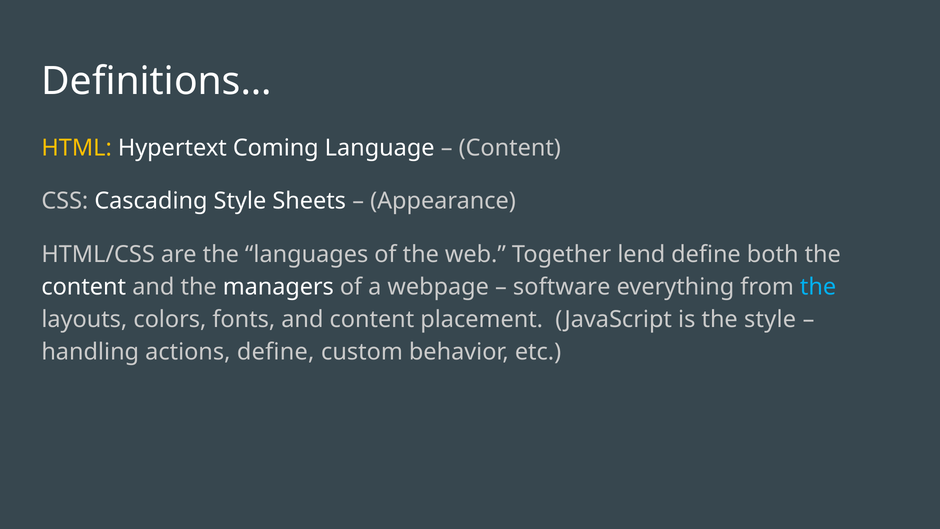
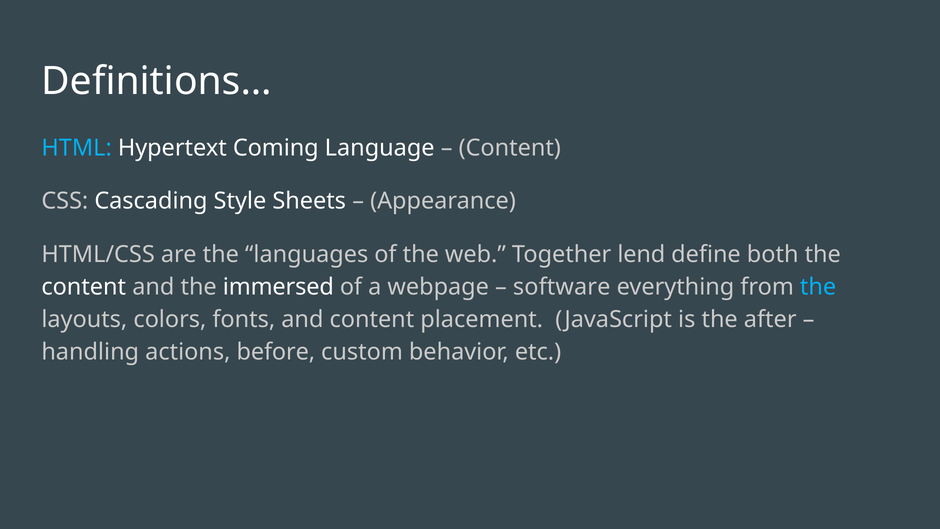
HTML colour: yellow -> light blue
managers: managers -> immersed
the style: style -> after
actions define: define -> before
